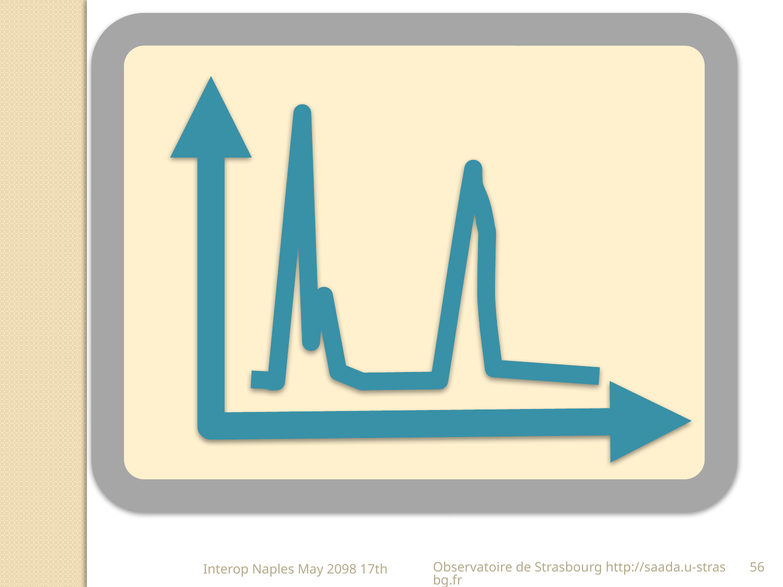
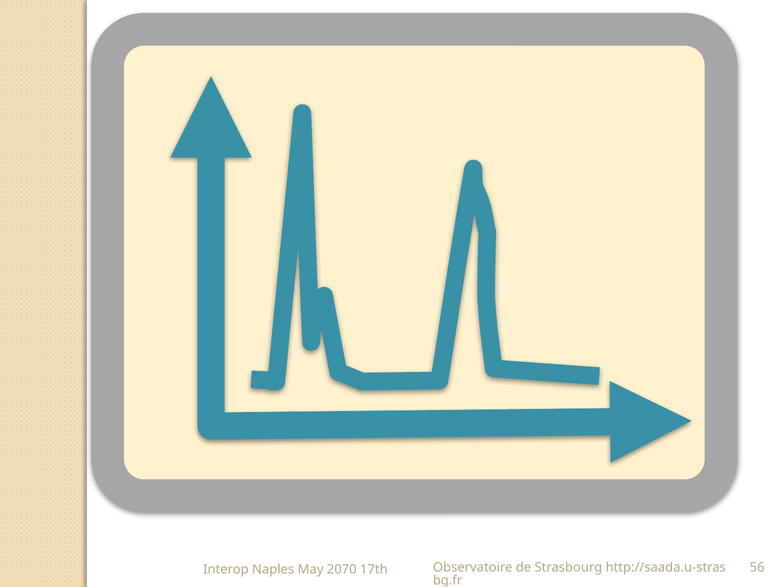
2098: 2098 -> 2070
